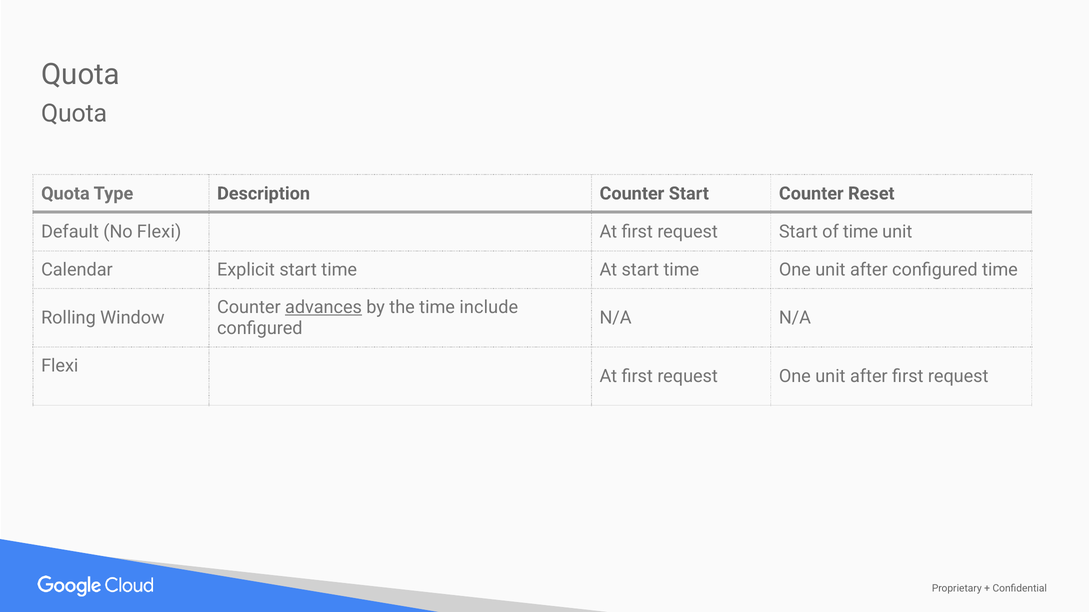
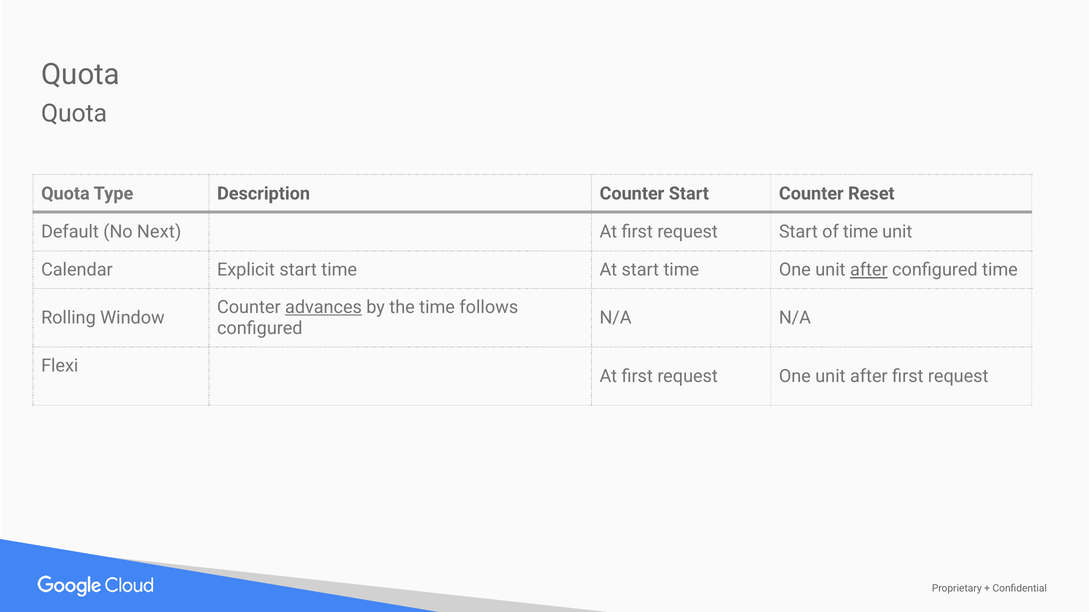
No Flexi: Flexi -> Next
after at (869, 270) underline: none -> present
include: include -> follows
